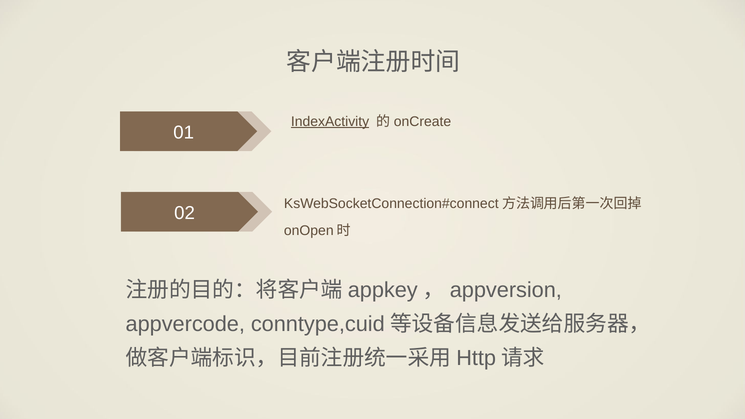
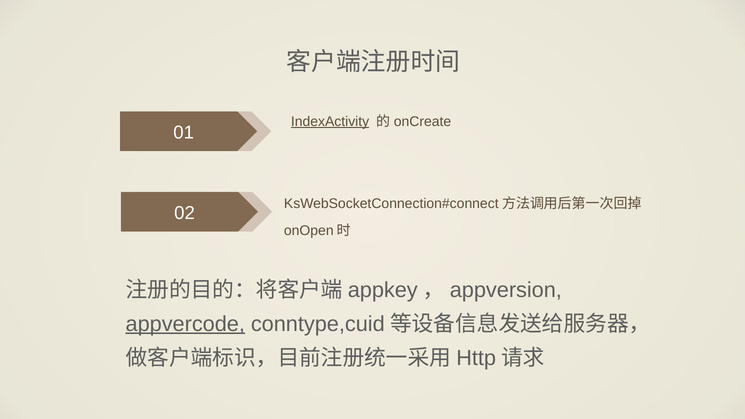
appvercode underline: none -> present
